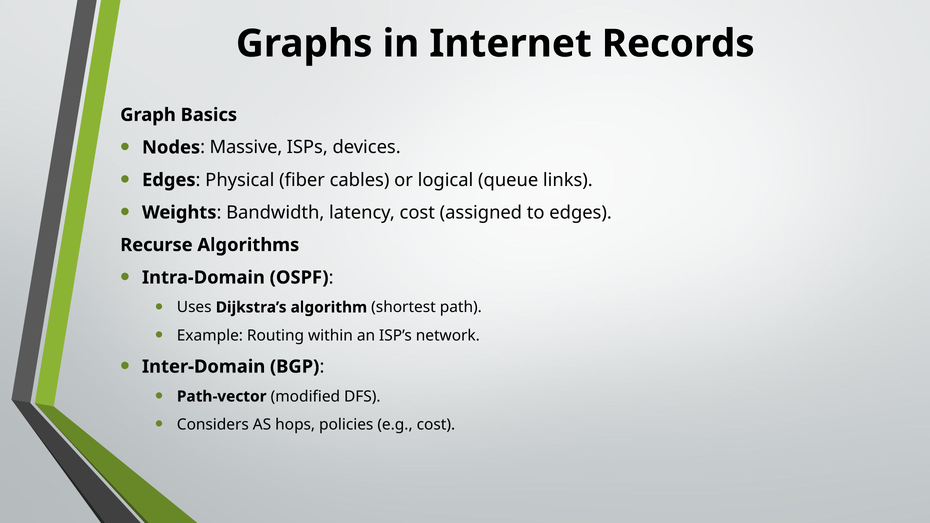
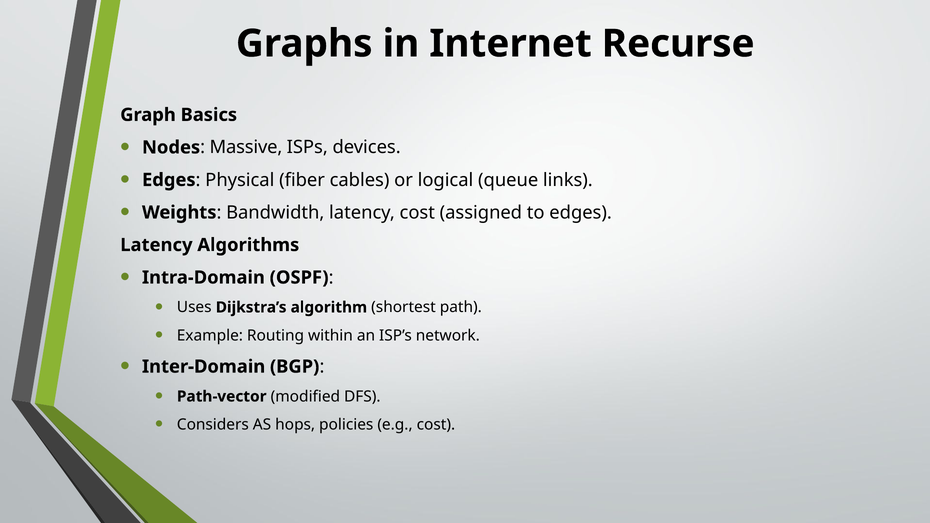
Records: Records -> Recurse
Recurse at (156, 245): Recurse -> Latency
